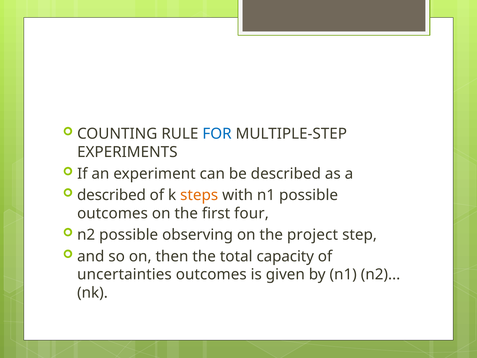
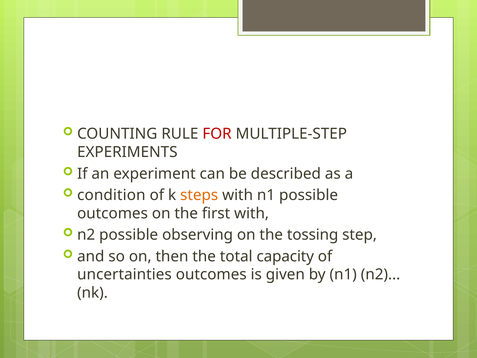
FOR colour: blue -> red
described at (111, 195): described -> condition
first four: four -> with
project: project -> tossing
